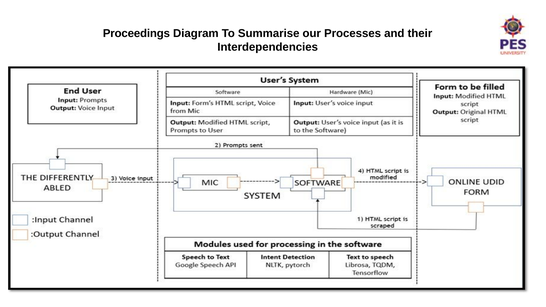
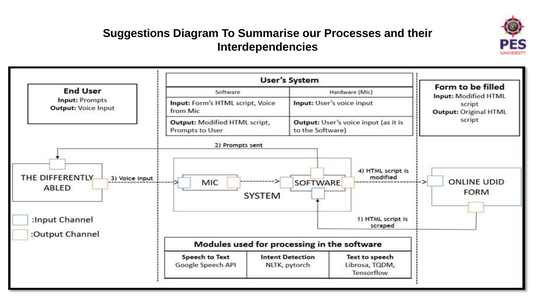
Proceedings: Proceedings -> Suggestions
